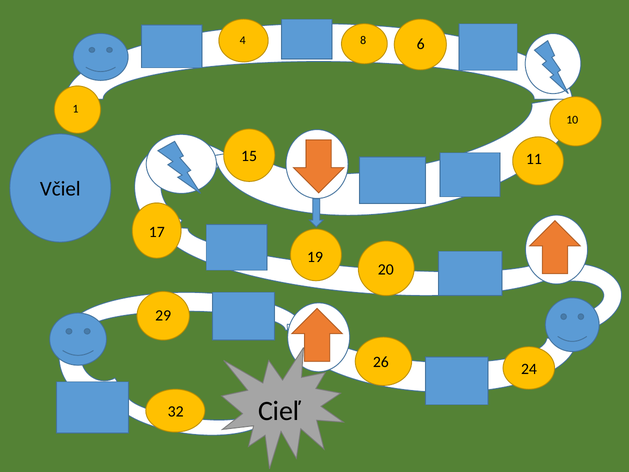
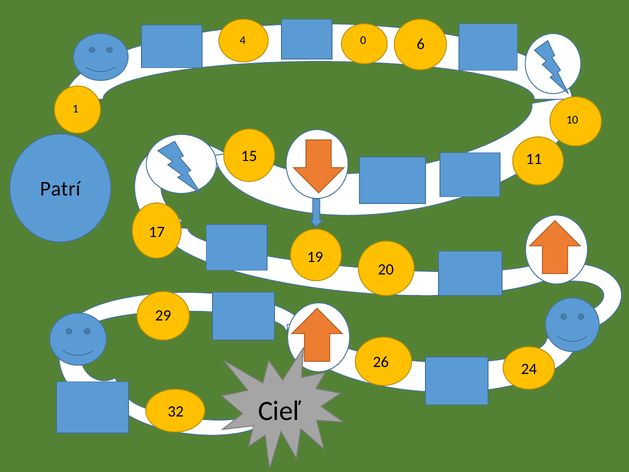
8: 8 -> 0
Včiel: Včiel -> Patrí
